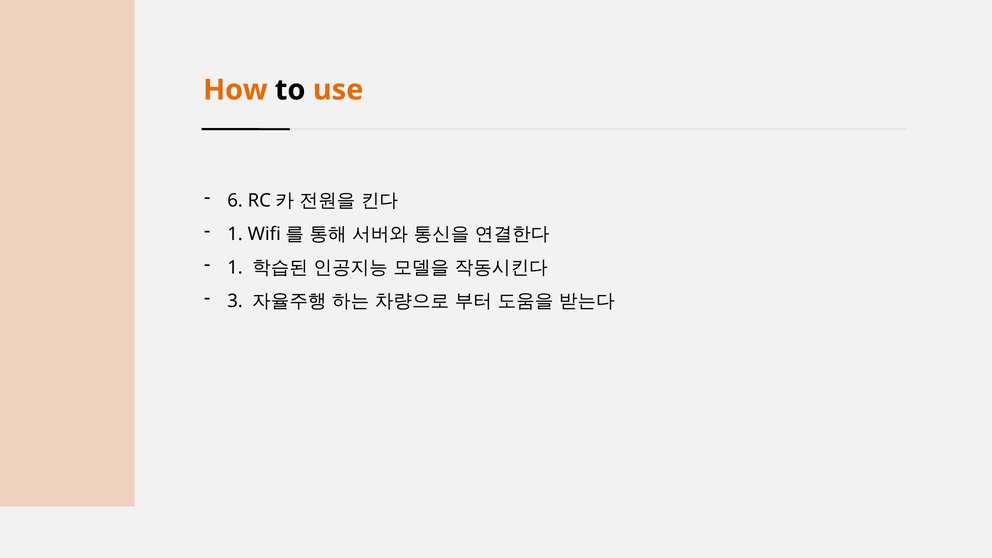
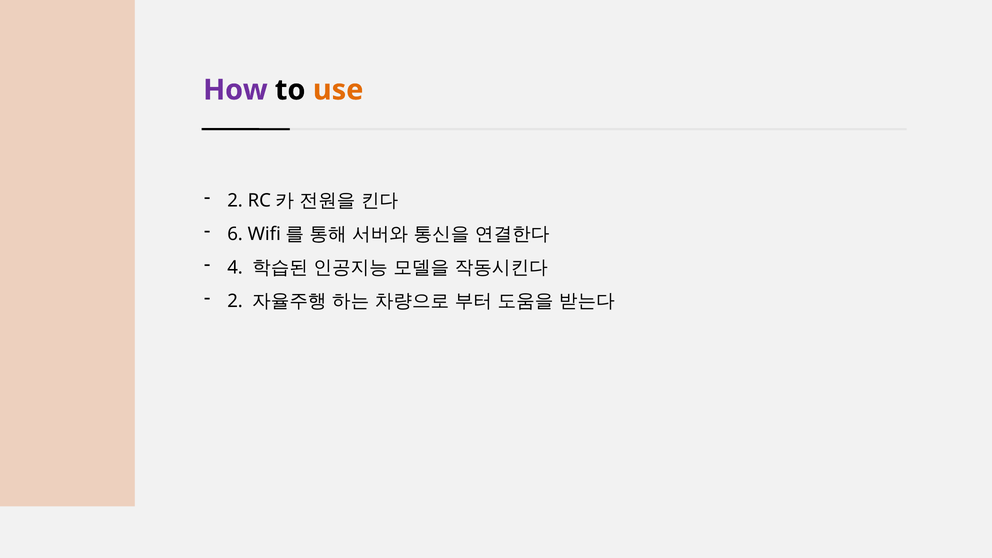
How colour: orange -> purple
6 at (235, 200): 6 -> 2
1 at (235, 234): 1 -> 6
1 at (235, 267): 1 -> 4
3 at (235, 301): 3 -> 2
